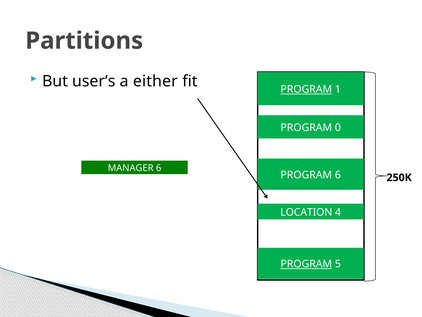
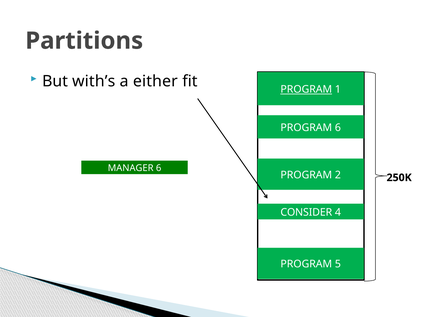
user’s: user’s -> with’s
PROGRAM 0: 0 -> 6
PROGRAM 6: 6 -> 2
LOCATION: LOCATION -> CONSIDER
PROGRAM at (306, 264) underline: present -> none
